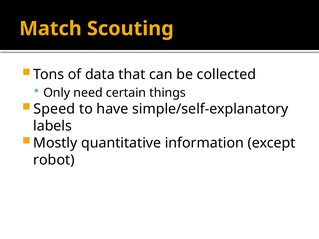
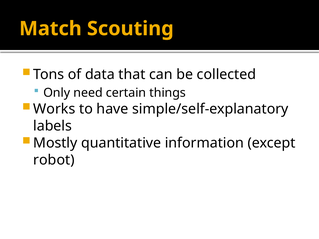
Speed: Speed -> Works
